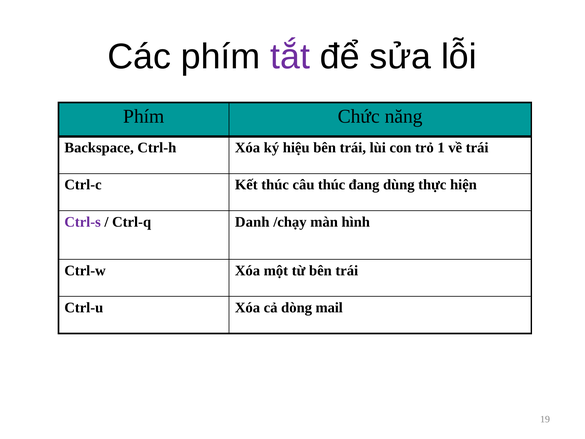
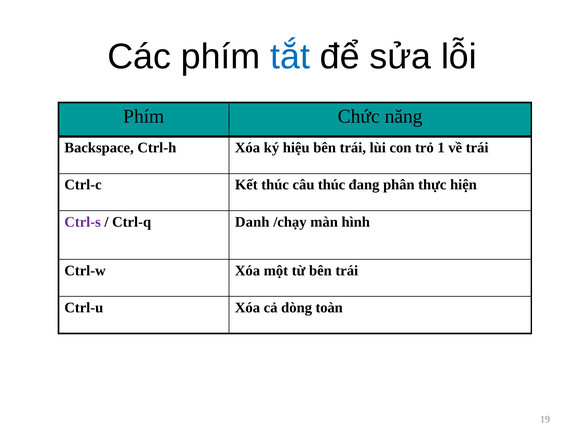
tắt colour: purple -> blue
dùng: dùng -> phân
mail: mail -> toàn
